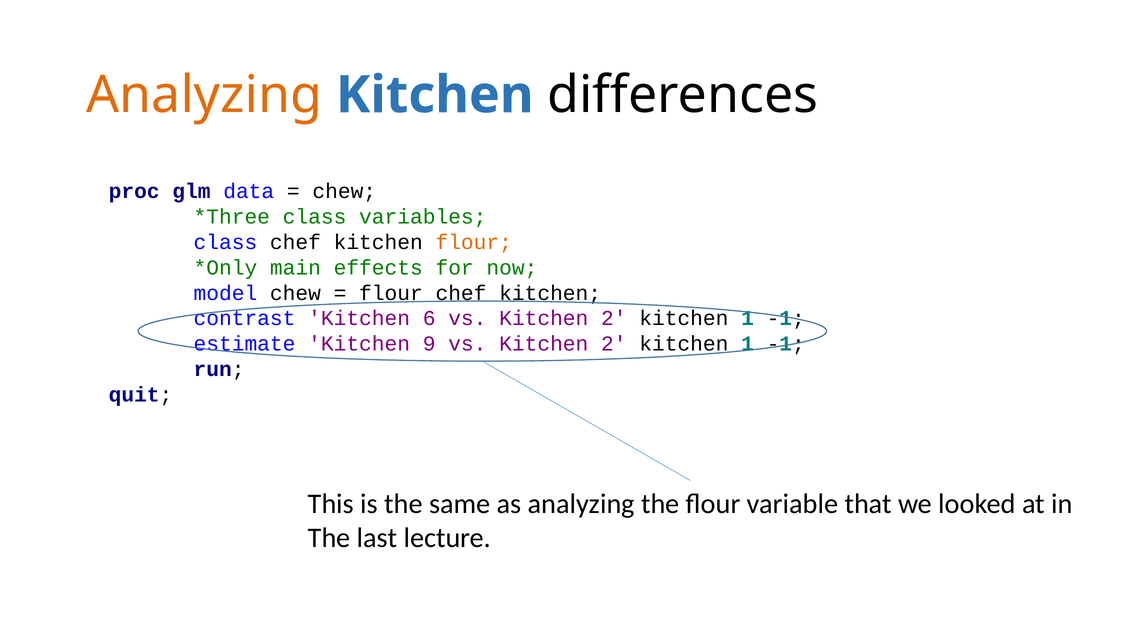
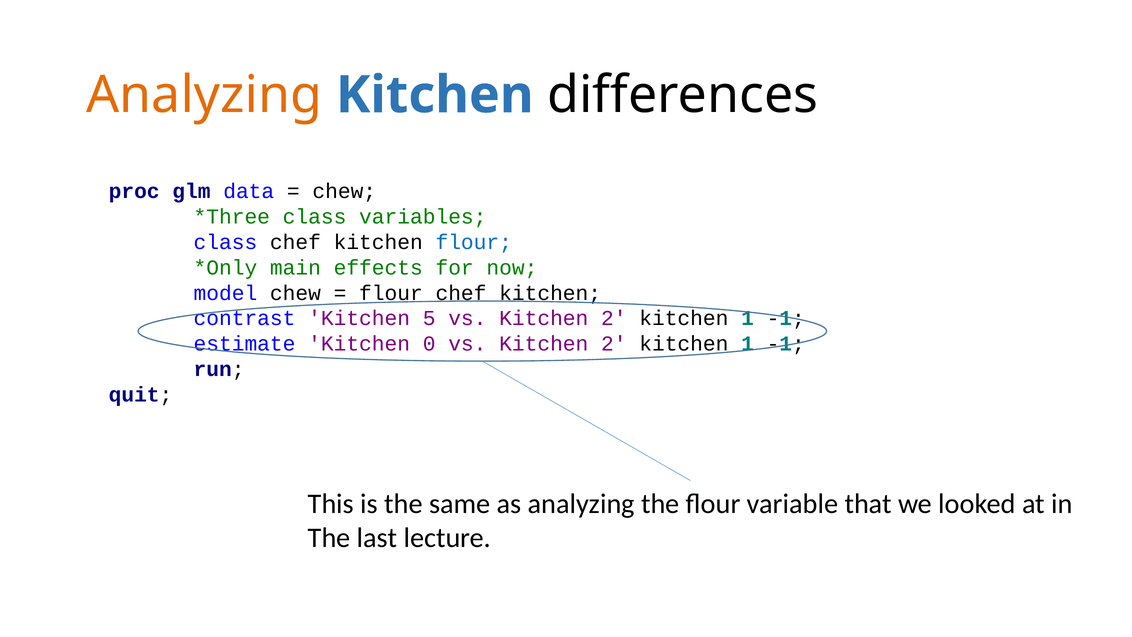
flour at (474, 242) colour: orange -> blue
6: 6 -> 5
9: 9 -> 0
